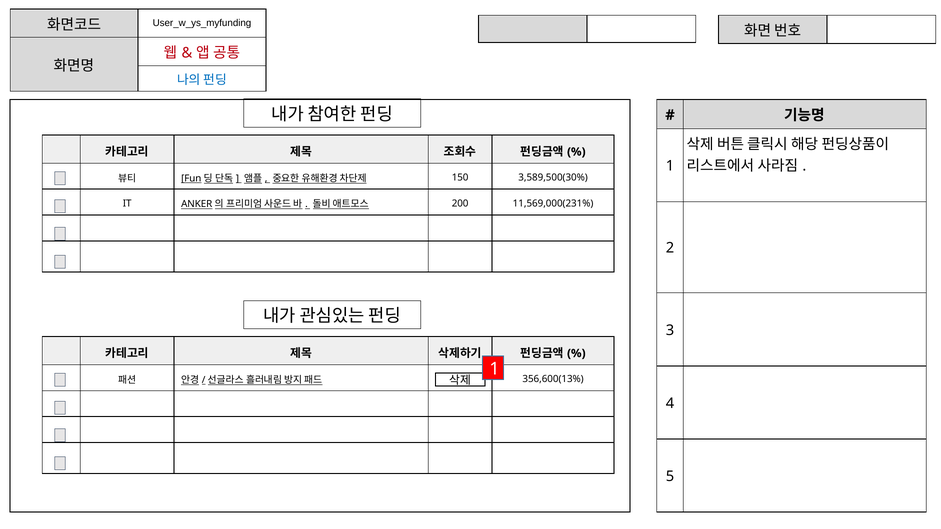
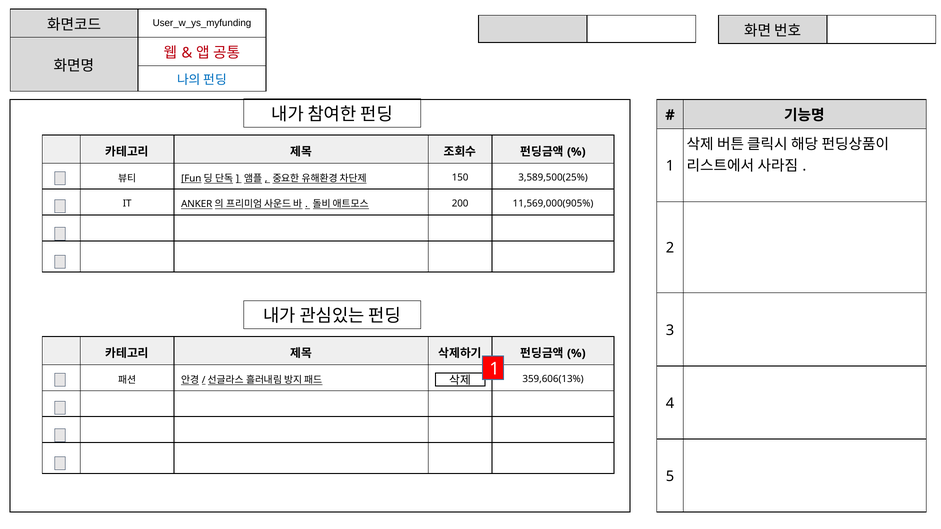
3,589,500(30%: 3,589,500(30% -> 3,589,500(25%
11,569,000(231%: 11,569,000(231% -> 11,569,000(905%
356,600(13%: 356,600(13% -> 359,606(13%
